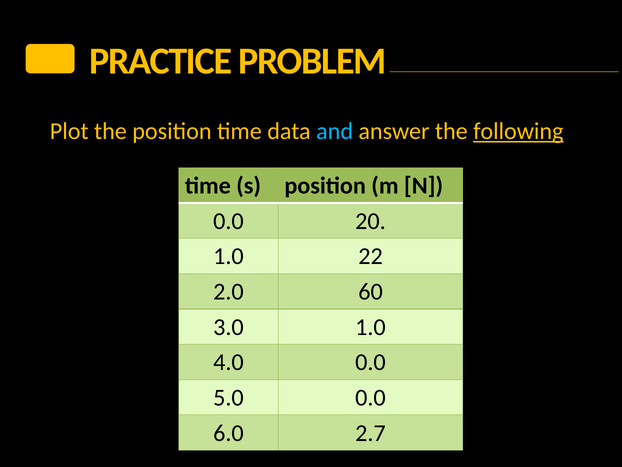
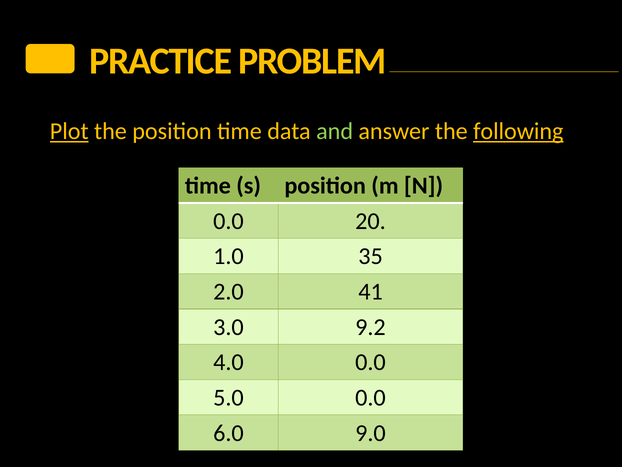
Plot underline: none -> present
and colour: light blue -> light green
22: 22 -> 35
60: 60 -> 41
3.0 1.0: 1.0 -> 9.2
2.7: 2.7 -> 9.0
